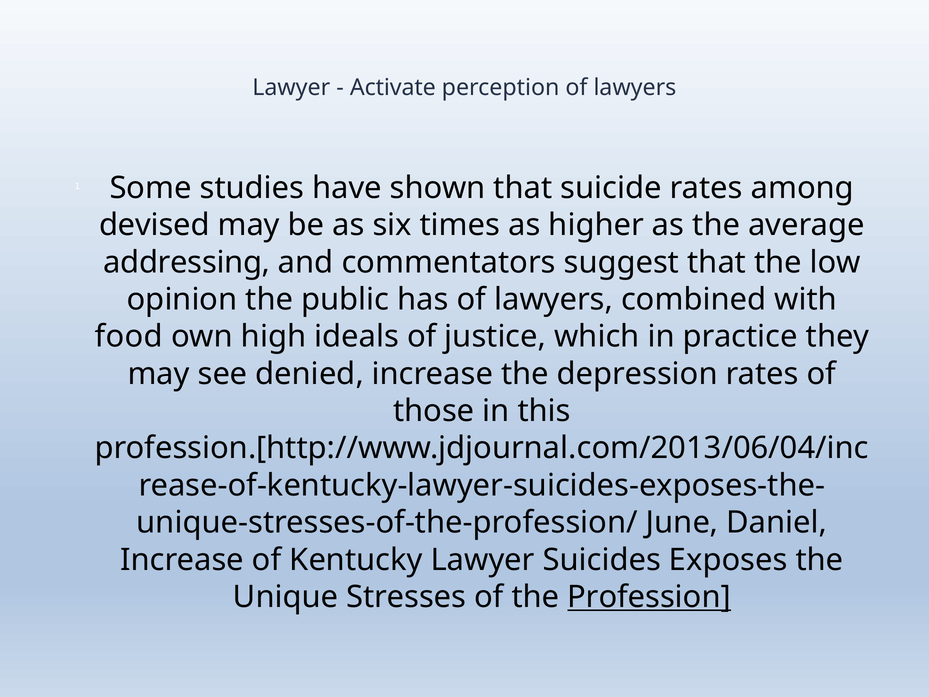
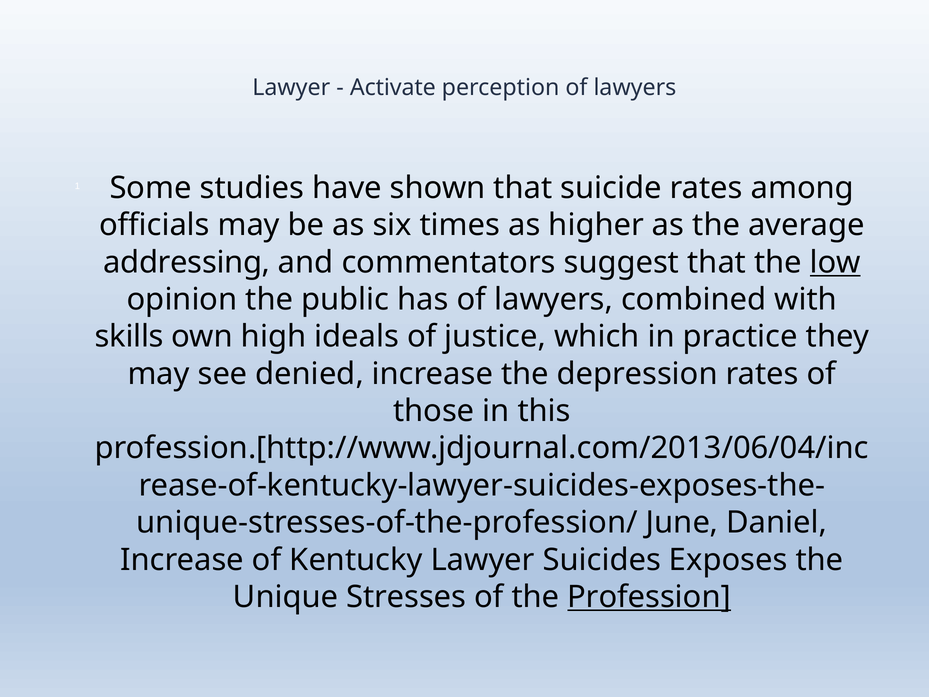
devised: devised -> officials
low underline: none -> present
food: food -> skills
